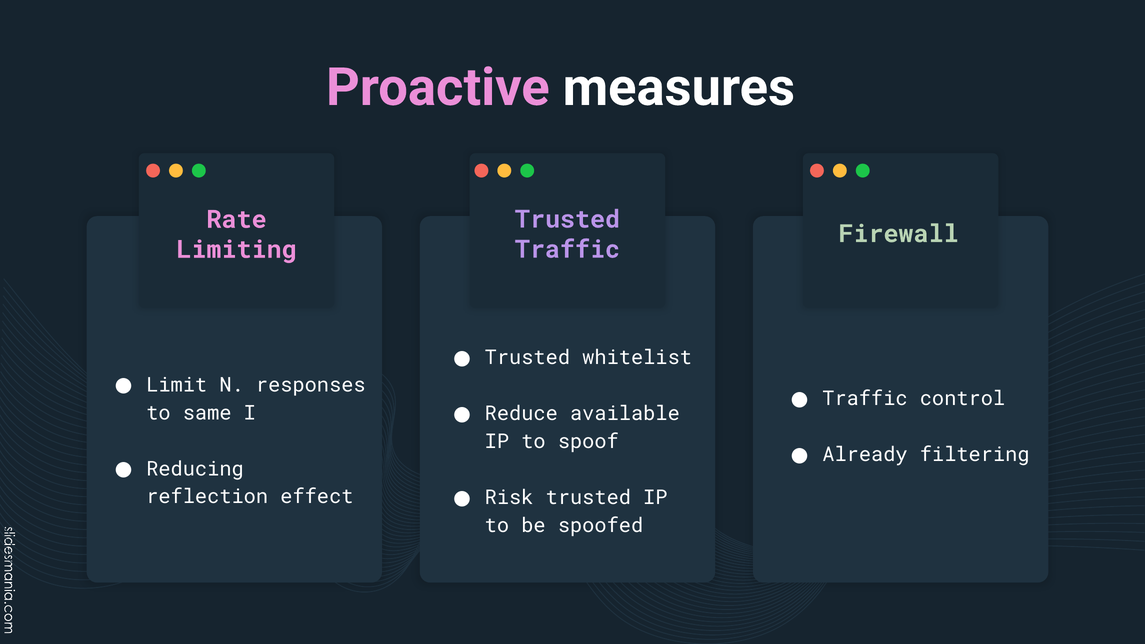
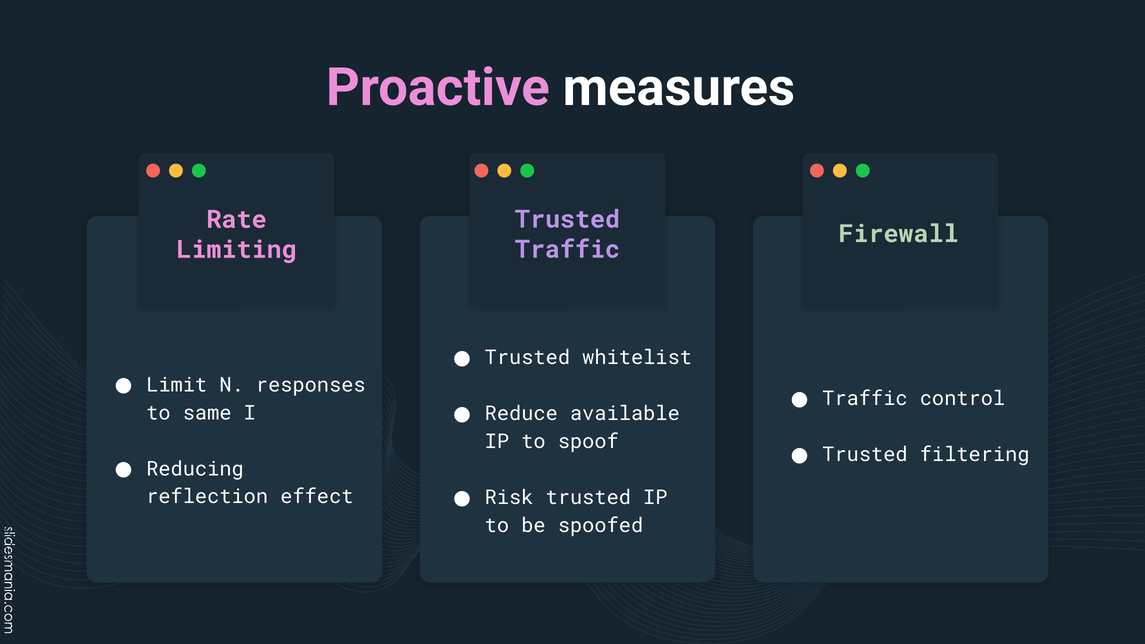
Already at (865, 455): Already -> Trusted
